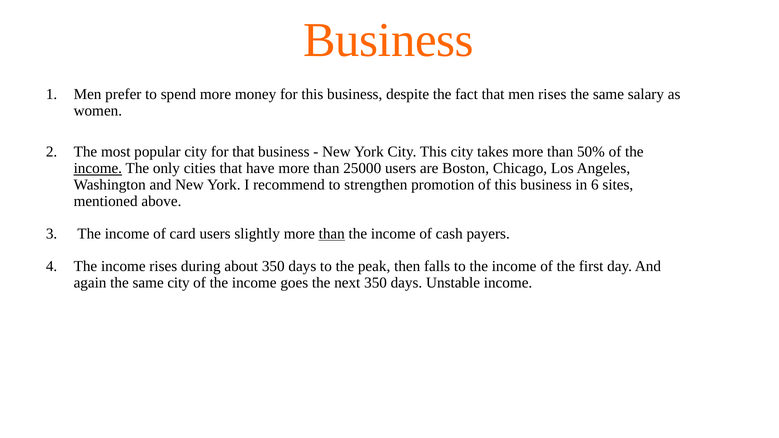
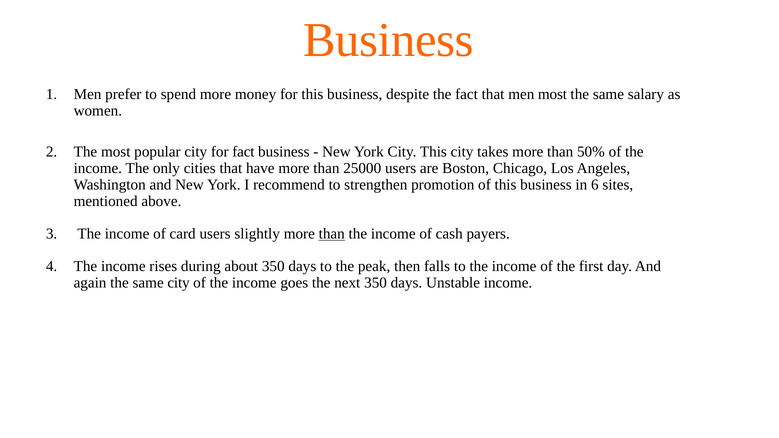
men rises: rises -> most
for that: that -> fact
income at (98, 168) underline: present -> none
